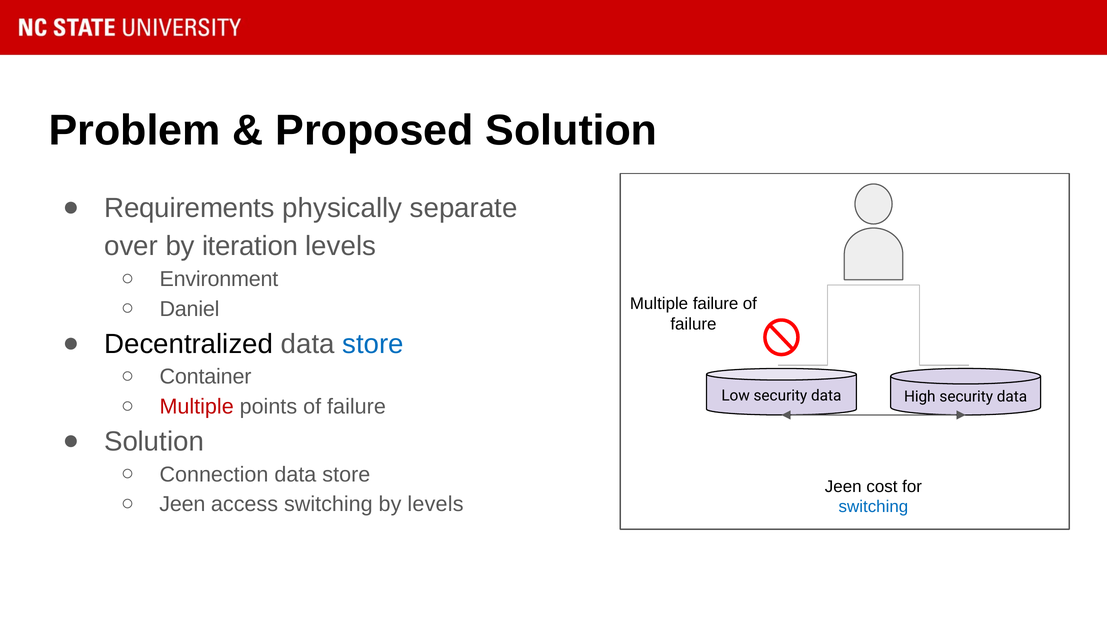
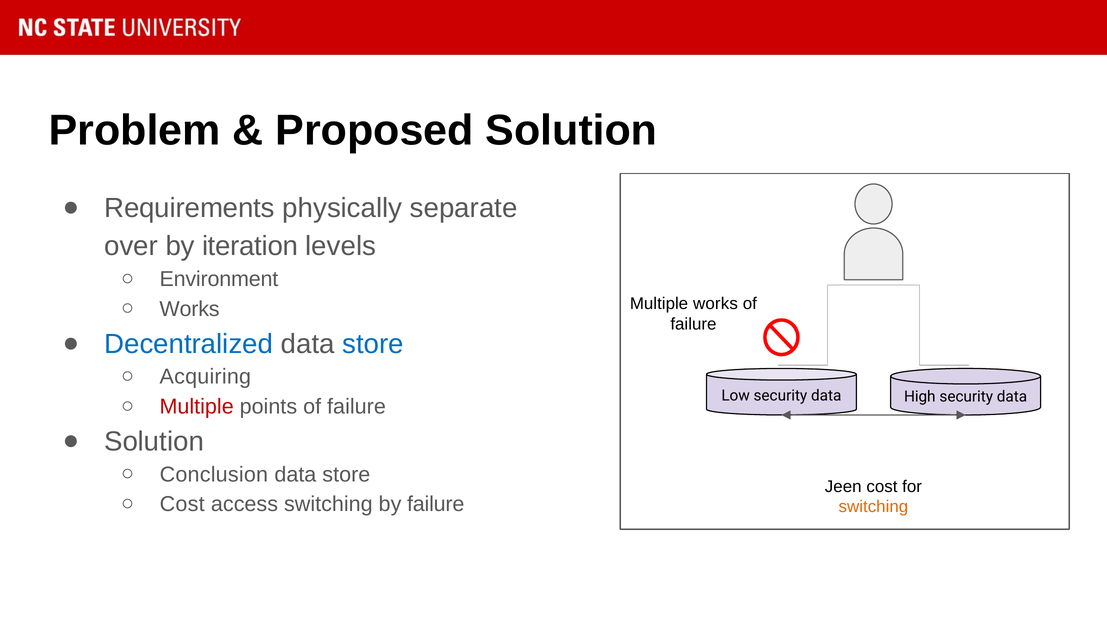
Multiple failure: failure -> works
Daniel at (190, 309): Daniel -> Works
Decentralized colour: black -> blue
Container: Container -> Acquiring
Connection: Connection -> Conclusion
Jeen at (182, 504): Jeen -> Cost
by levels: levels -> failure
switching at (873, 507) colour: blue -> orange
